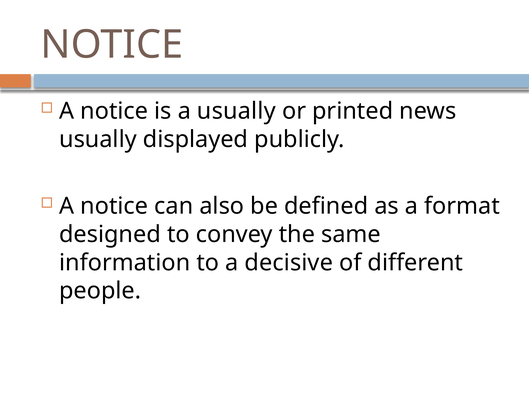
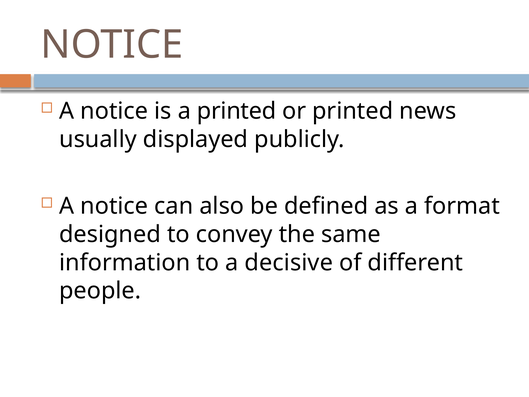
a usually: usually -> printed
